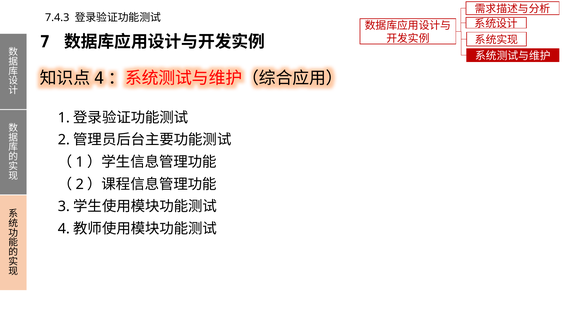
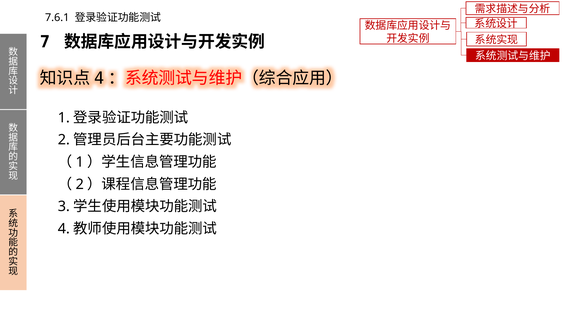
7.4.3: 7.4.3 -> 7.6.1
